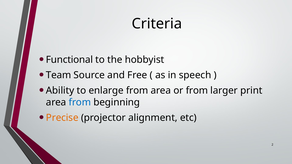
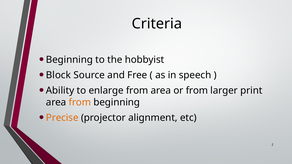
Functional at (69, 60): Functional -> Beginning
Team: Team -> Block
from at (80, 102) colour: blue -> orange
